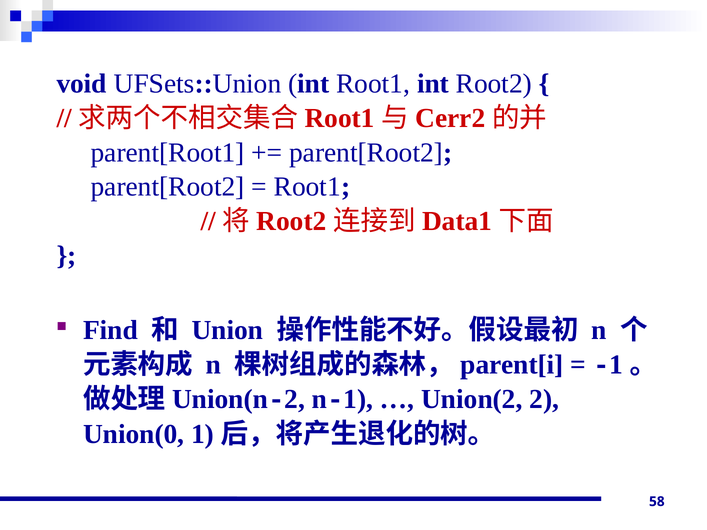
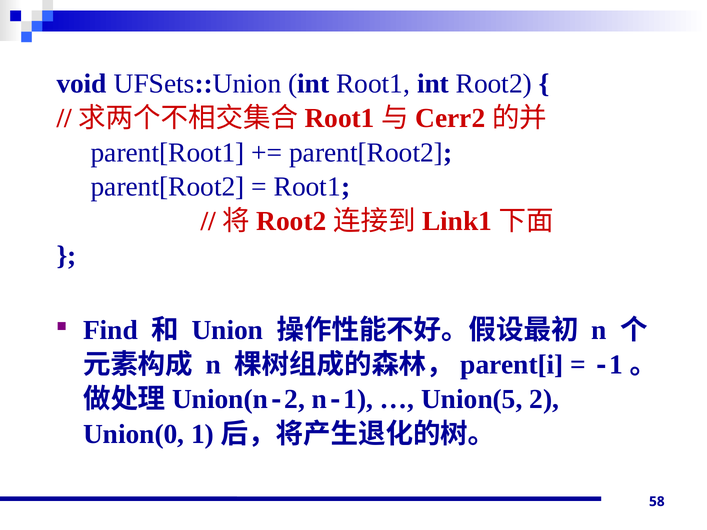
Data1: Data1 -> Link1
Union(2: Union(2 -> Union(5
